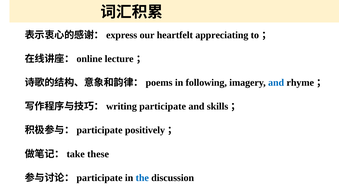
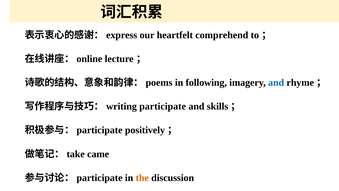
appreciating: appreciating -> comprehend
these: these -> came
the colour: blue -> orange
